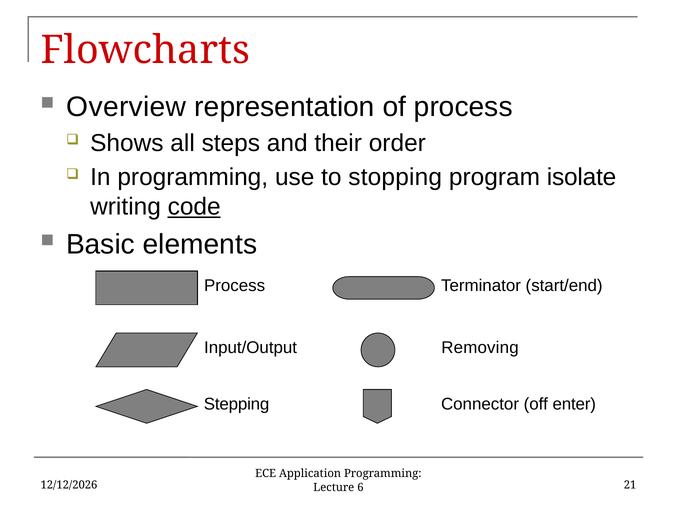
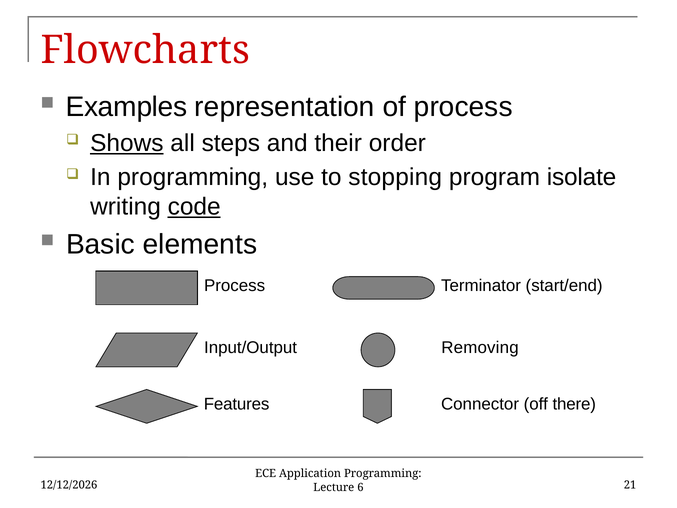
Overview: Overview -> Examples
Shows underline: none -> present
Stepping: Stepping -> Features
enter: enter -> there
